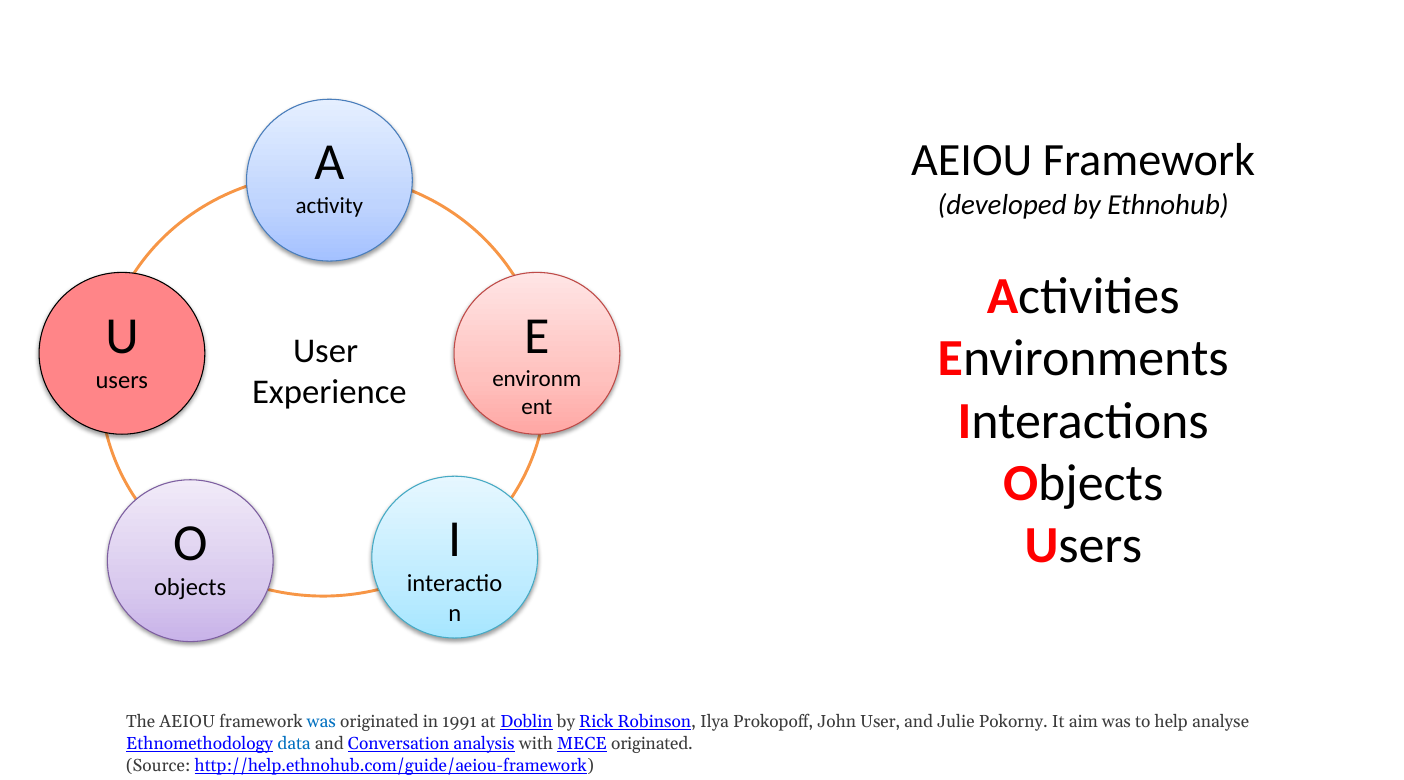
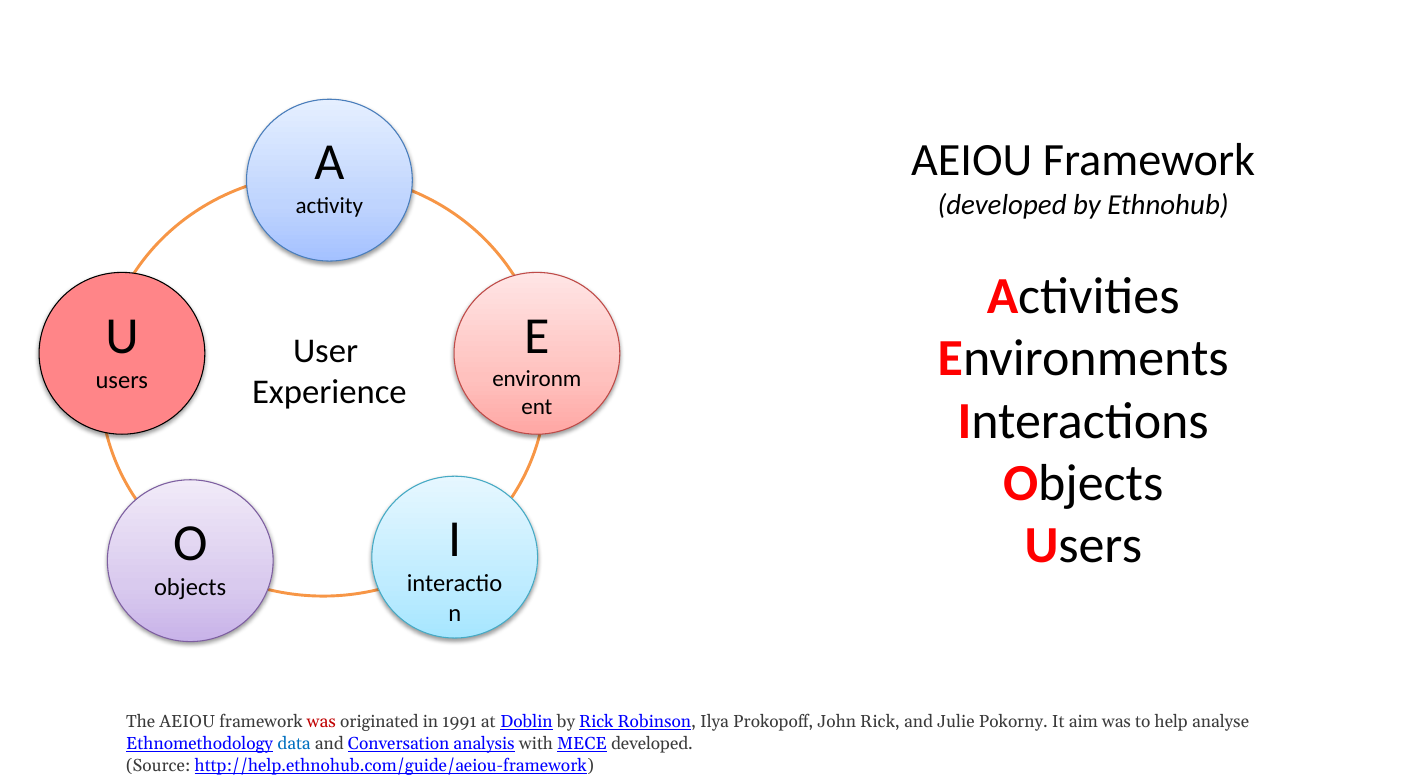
was at (321, 722) colour: blue -> red
John User: User -> Rick
MECE originated: originated -> developed
